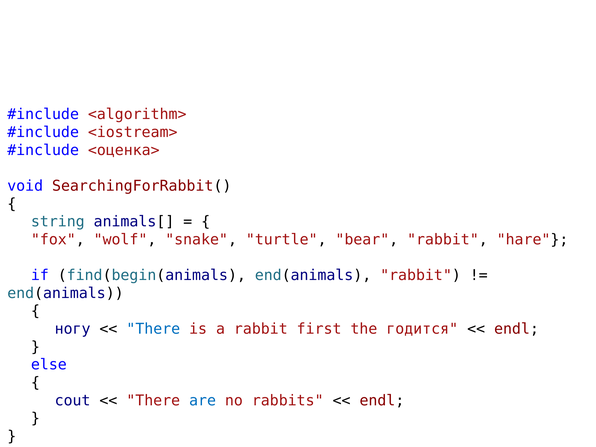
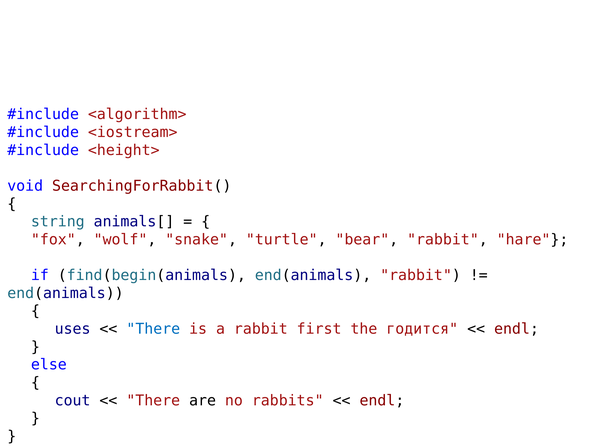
<оценка>: <оценка> -> <height>
ногу: ногу -> uses
are colour: blue -> black
